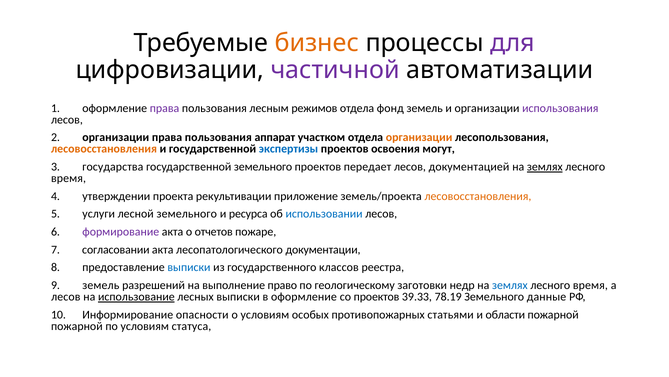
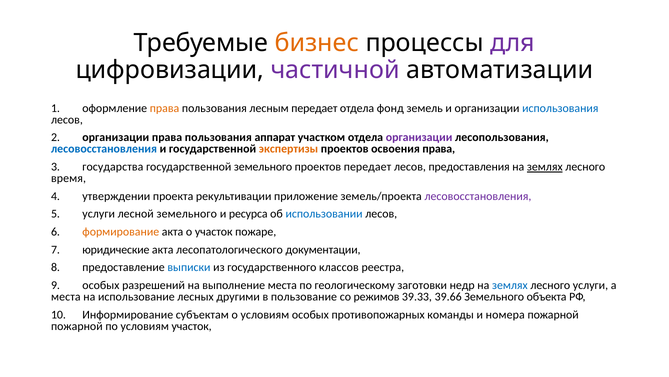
права at (165, 108) colour: purple -> orange
лесным режимов: режимов -> передает
использования colour: purple -> blue
организации at (419, 137) colour: orange -> purple
лесовосстановления at (104, 149) colour: orange -> blue
экспертизы colour: blue -> orange
освоения могут: могут -> права
документацией: документацией -> предоставления
лесовосстановления at (478, 196) colour: orange -> purple
формирование colour: purple -> orange
о отчетов: отчетов -> участок
согласовании: согласовании -> юридические
9 земель: земель -> особых
выполнение право: право -> места
время at (590, 285): время -> услуги
лесов at (66, 296): лесов -> места
использование underline: present -> none
лесных выписки: выписки -> другими
в оформление: оформление -> пользование
со проектов: проектов -> режимов
78.19: 78.19 -> 39.66
данные: данные -> объекта
опасности: опасности -> субъектам
статьями: статьями -> команды
области: области -> номера
условиям статуса: статуса -> участок
